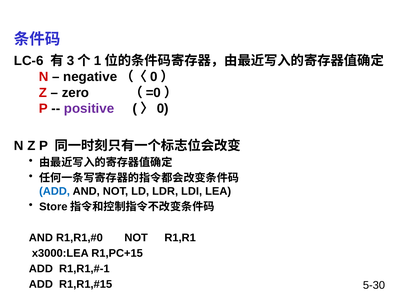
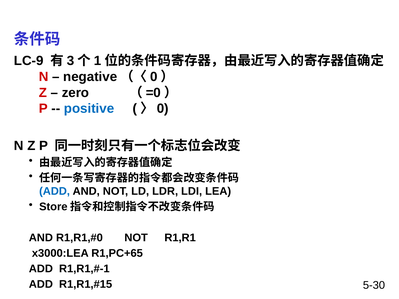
LC-6: LC-6 -> LC-9
positive colour: purple -> blue
R1,PC+15: R1,PC+15 -> R1,PC+65
